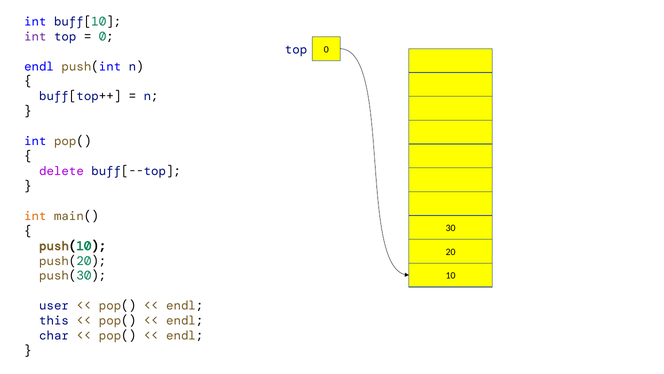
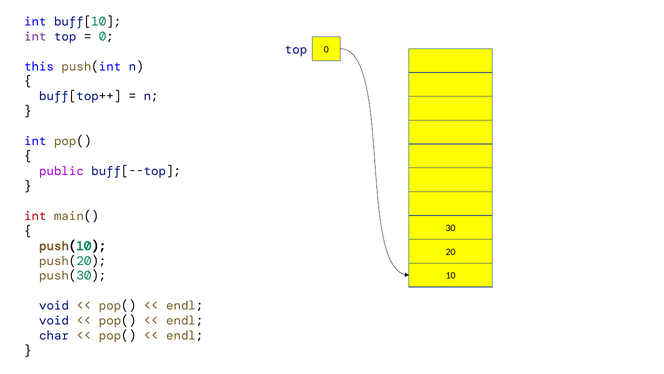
endl at (39, 66): endl -> this
delete: delete -> public
int at (35, 216) colour: orange -> red
user at (54, 305): user -> void
this at (54, 320): this -> void
